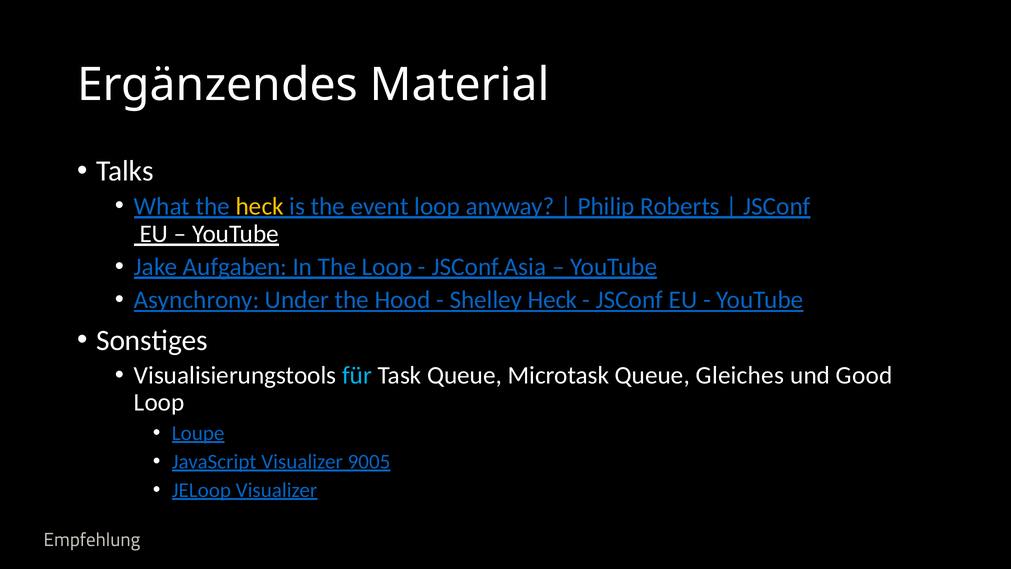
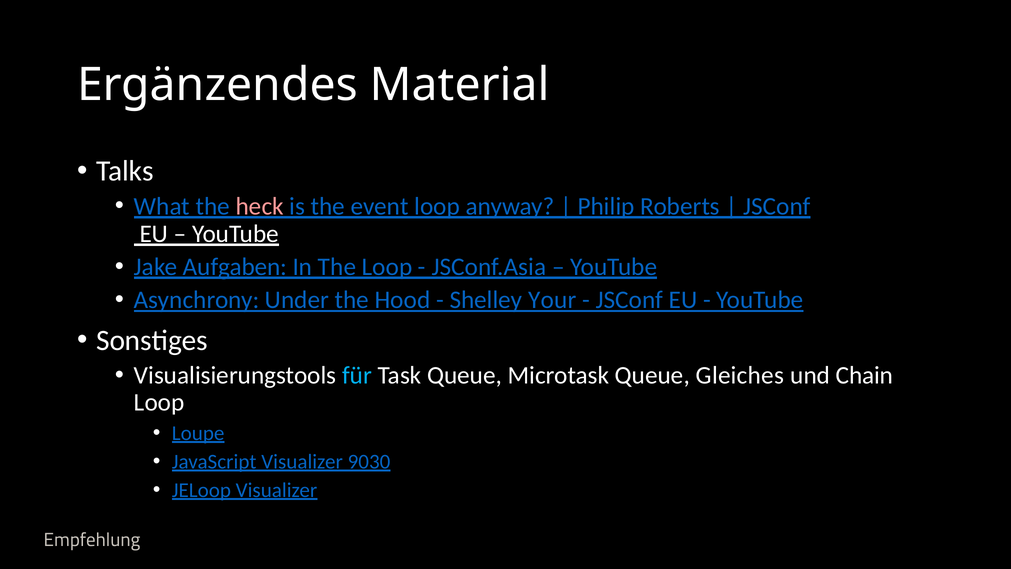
heck at (260, 206) colour: yellow -> pink
Shelley Heck: Heck -> Your
Good: Good -> Chain
9005: 9005 -> 9030
